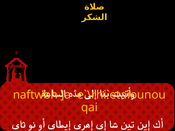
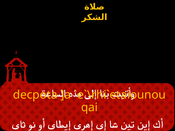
naftwbh: naftwbh -> decpota
